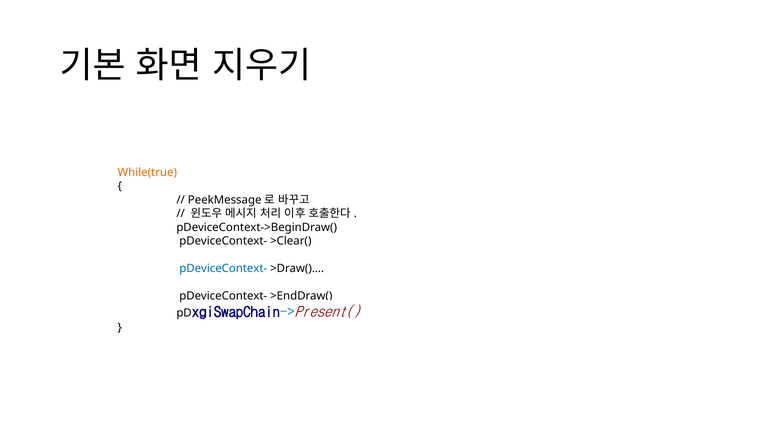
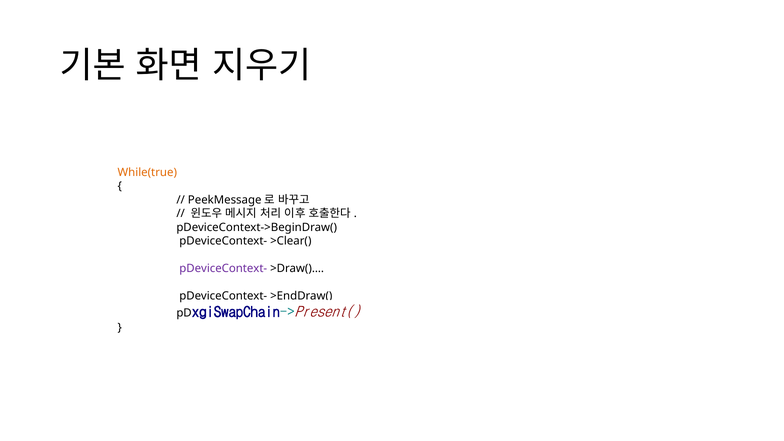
pDeviceContext- at (223, 269) colour: blue -> purple
